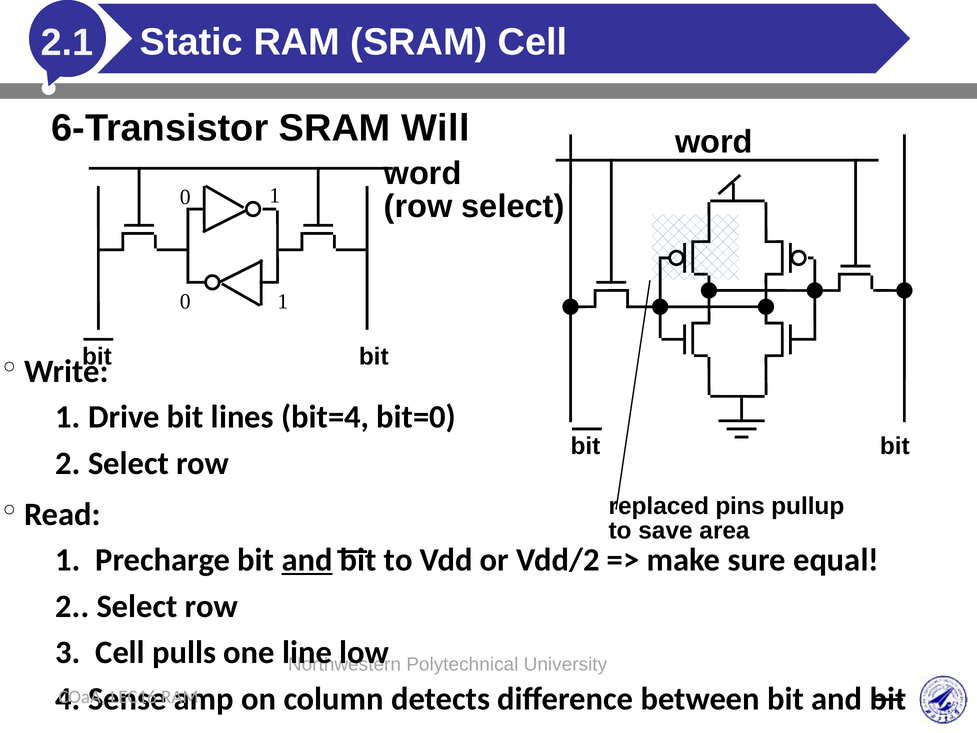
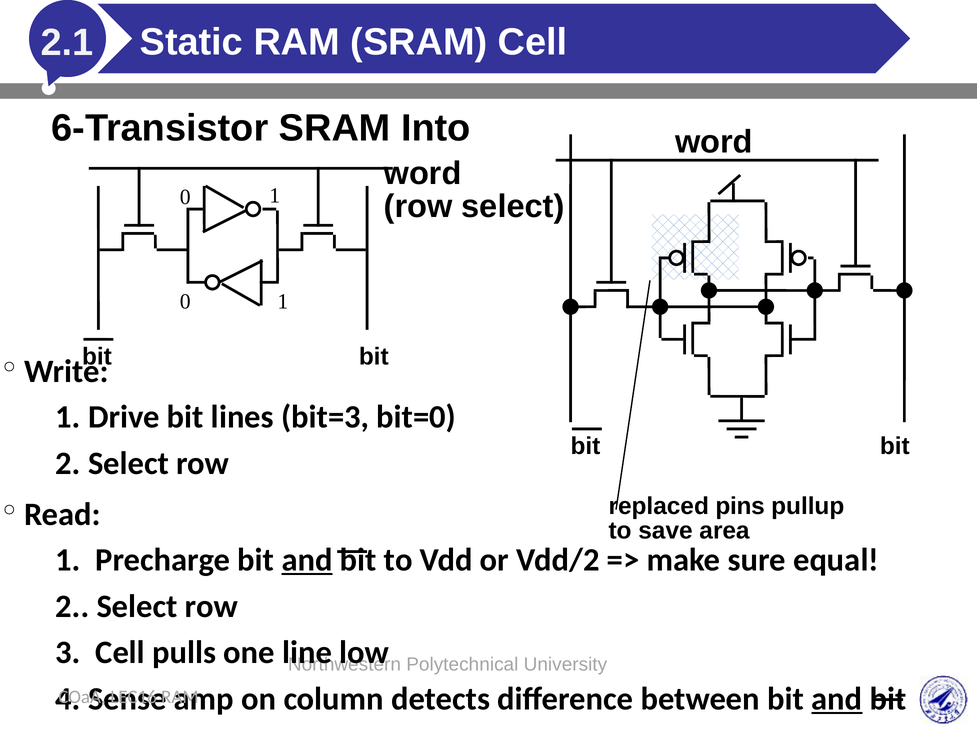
Will: Will -> Into
bit=4: bit=4 -> bit=3
and at (837, 699) underline: none -> present
